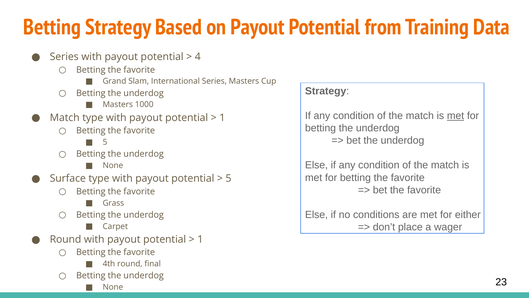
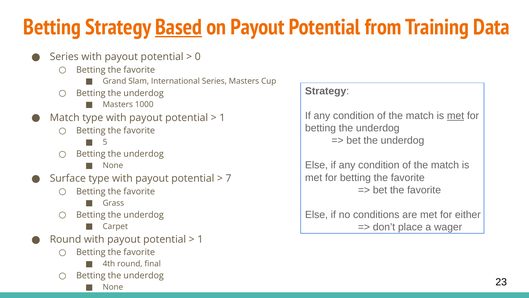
Based underline: none -> present
4: 4 -> 0
5 at (228, 178): 5 -> 7
